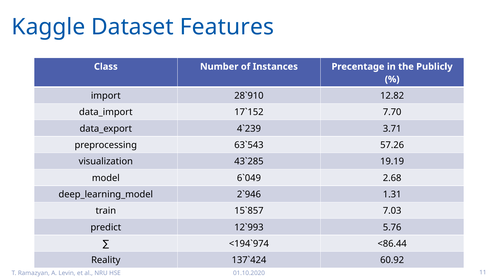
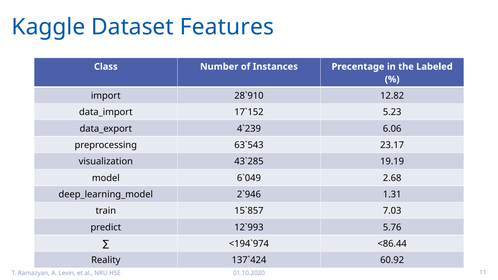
Publicly: Publicly -> Labeled
7.70: 7.70 -> 5.23
3.71: 3.71 -> 6.06
57.26: 57.26 -> 23.17
